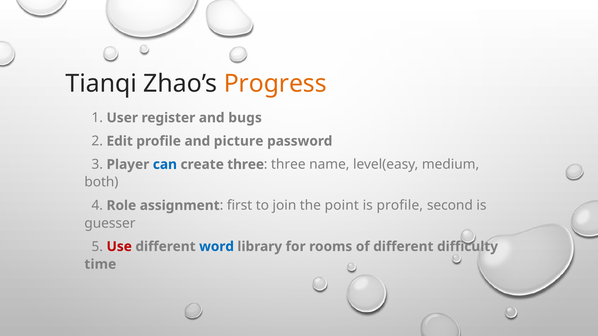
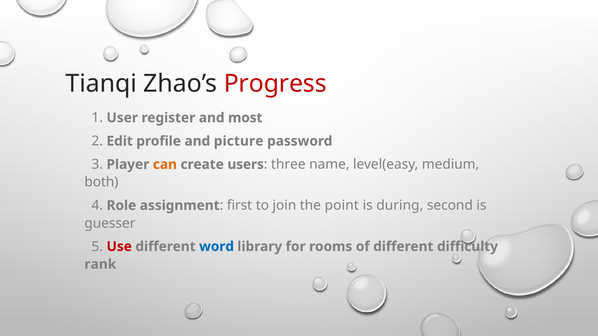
Progress colour: orange -> red
bugs: bugs -> most
can colour: blue -> orange
create three: three -> users
is profile: profile -> during
time: time -> rank
